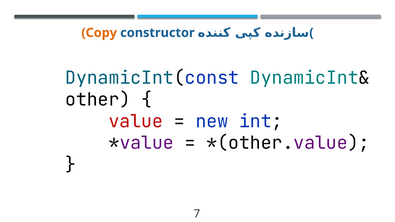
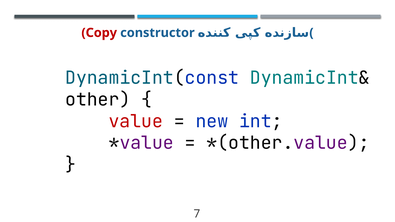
Copy colour: orange -> red
